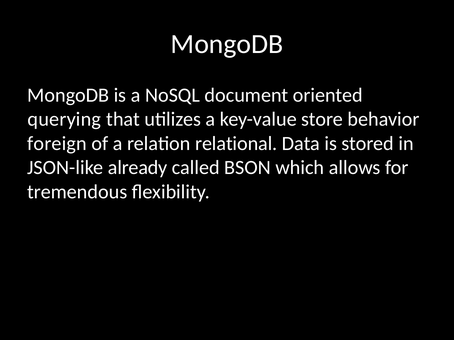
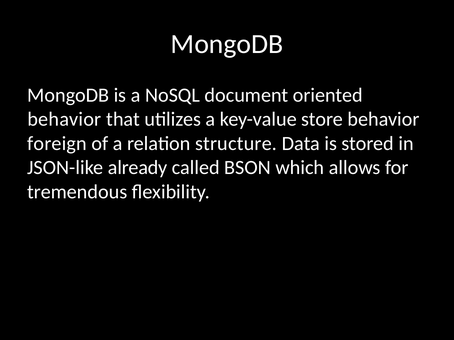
querying at (64, 119): querying -> behavior
relational: relational -> structure
